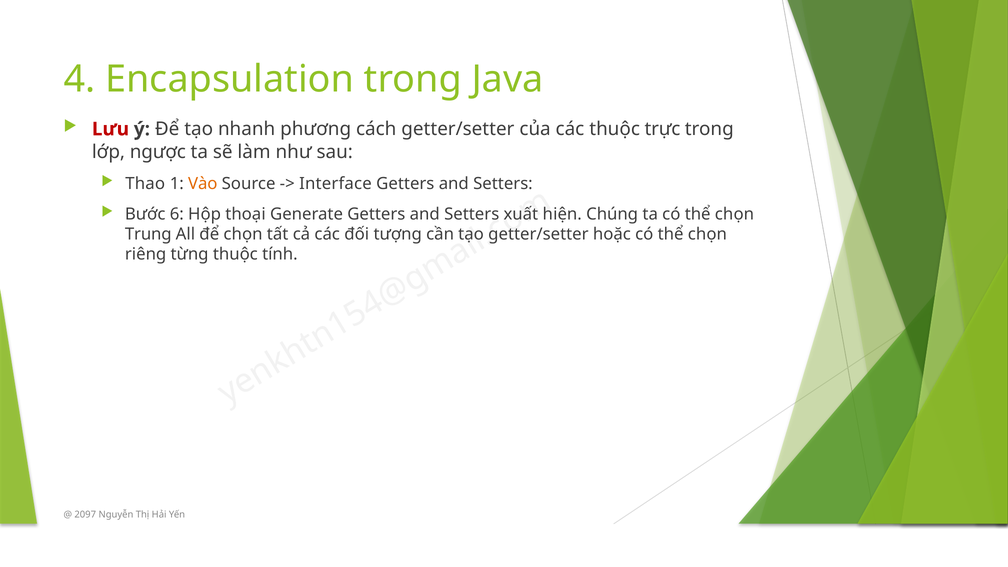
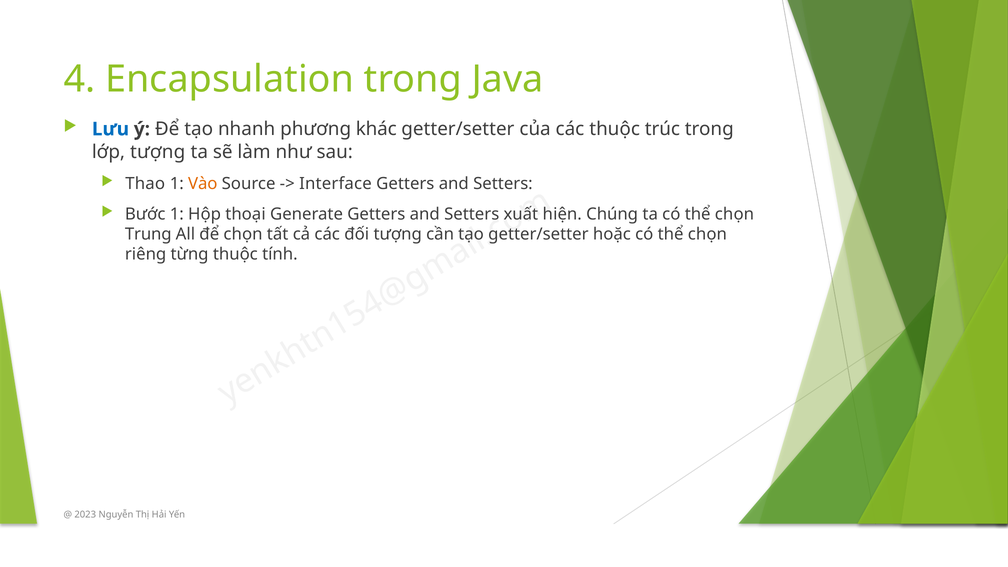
Lưu colour: red -> blue
cách: cách -> khác
trực: trực -> trúc
lớp ngược: ngược -> tượng
Bước 6: 6 -> 1
2097: 2097 -> 2023
